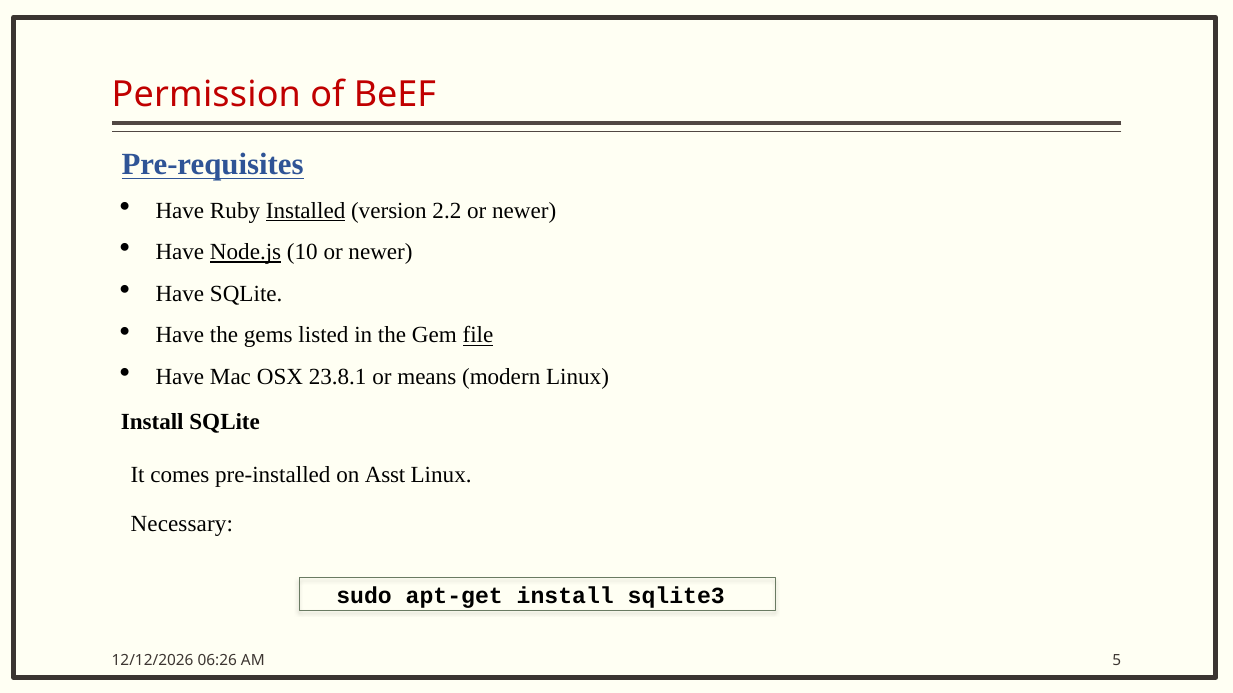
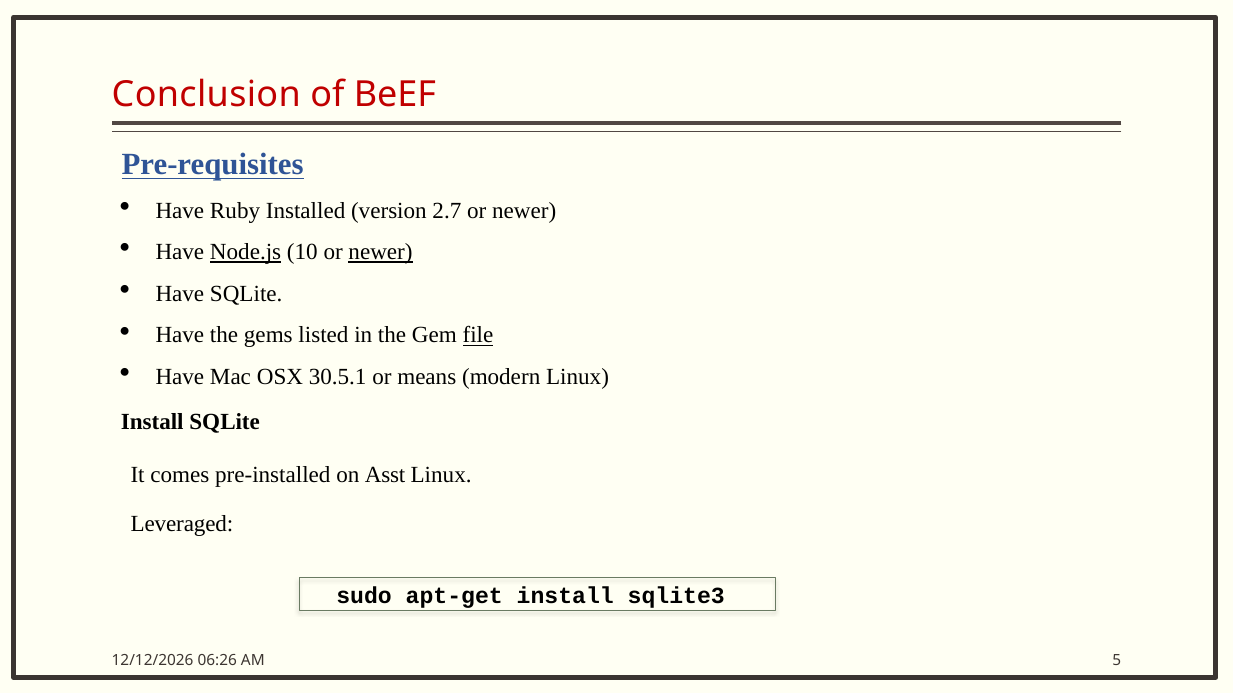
Permission: Permission -> Conclusion
Installed underline: present -> none
2.2: 2.2 -> 2.7
newer at (381, 252) underline: none -> present
23.8.1: 23.8.1 -> 30.5.1
Necessary: Necessary -> Leveraged
